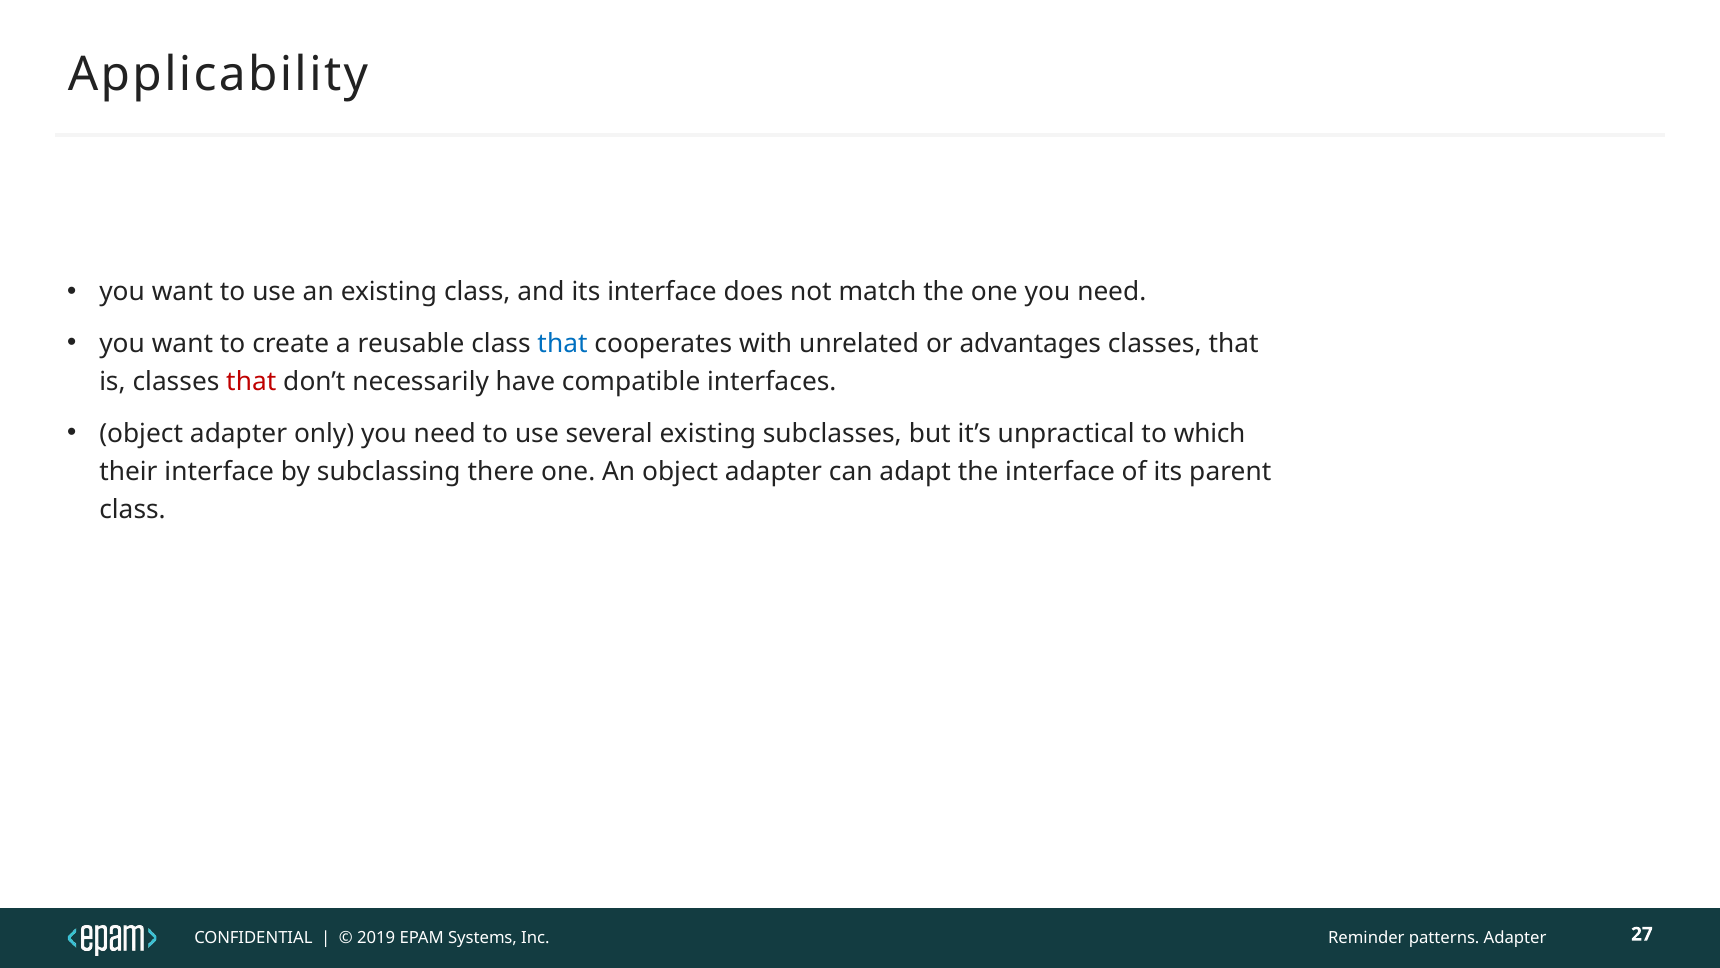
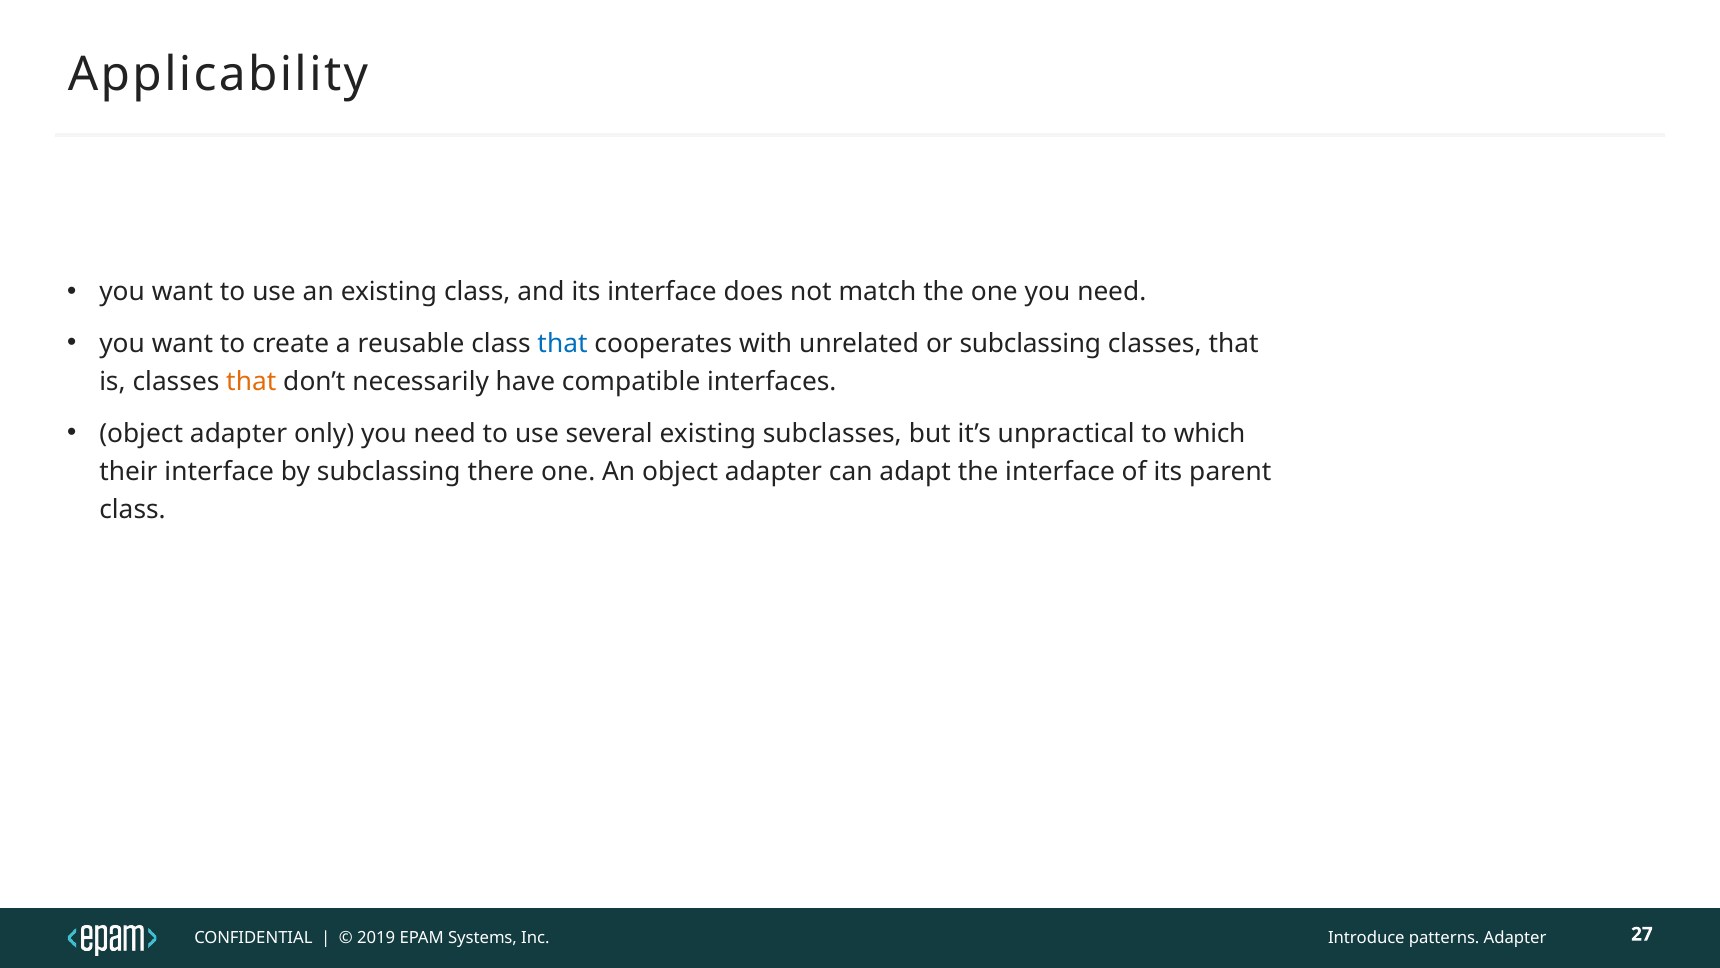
or advantages: advantages -> subclassing
that at (251, 382) colour: red -> orange
Reminder: Reminder -> Introduce
